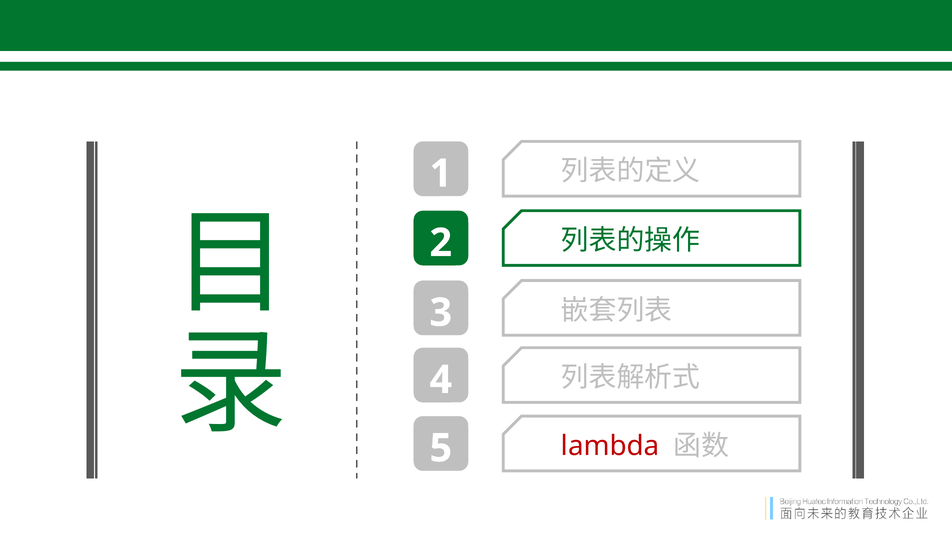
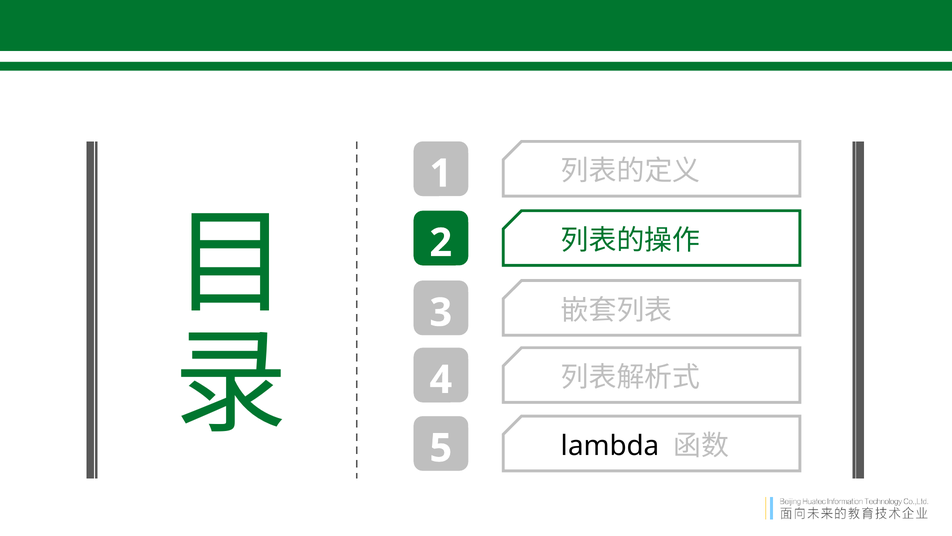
lambda colour: red -> black
